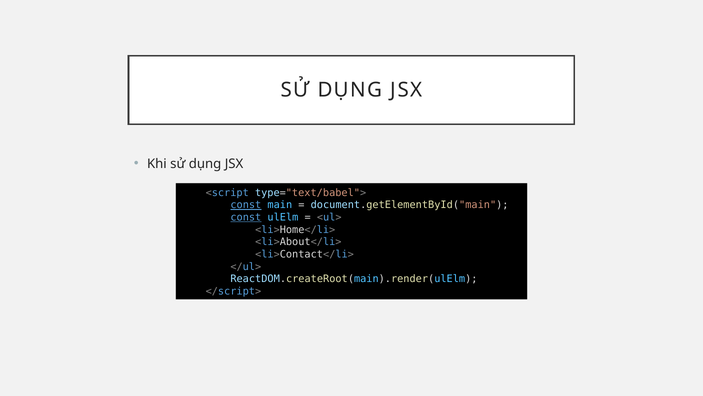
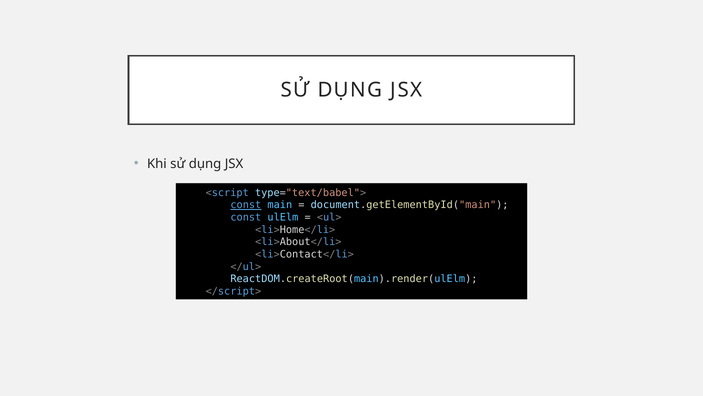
const at (246, 217) underline: present -> none
